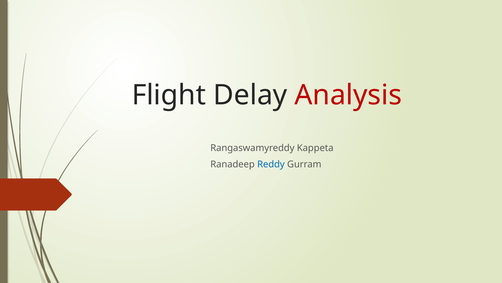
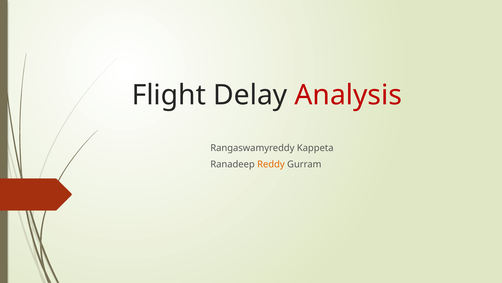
Reddy colour: blue -> orange
